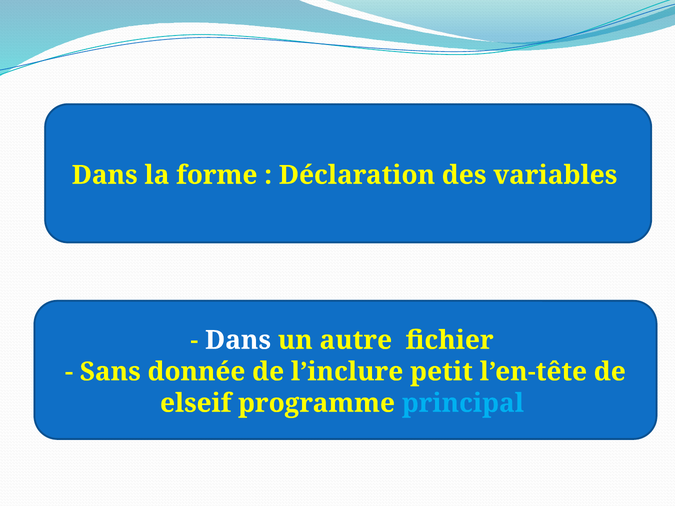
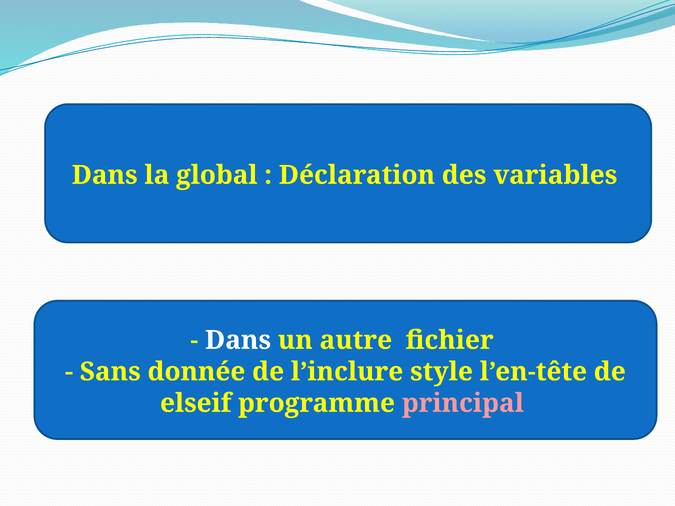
forme: forme -> global
petit: petit -> style
principal colour: light blue -> pink
